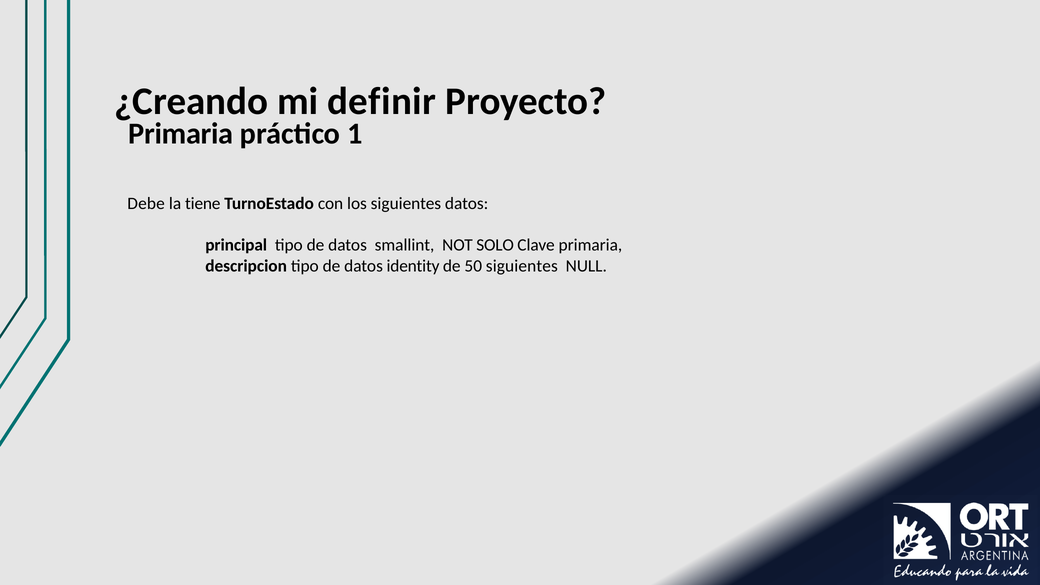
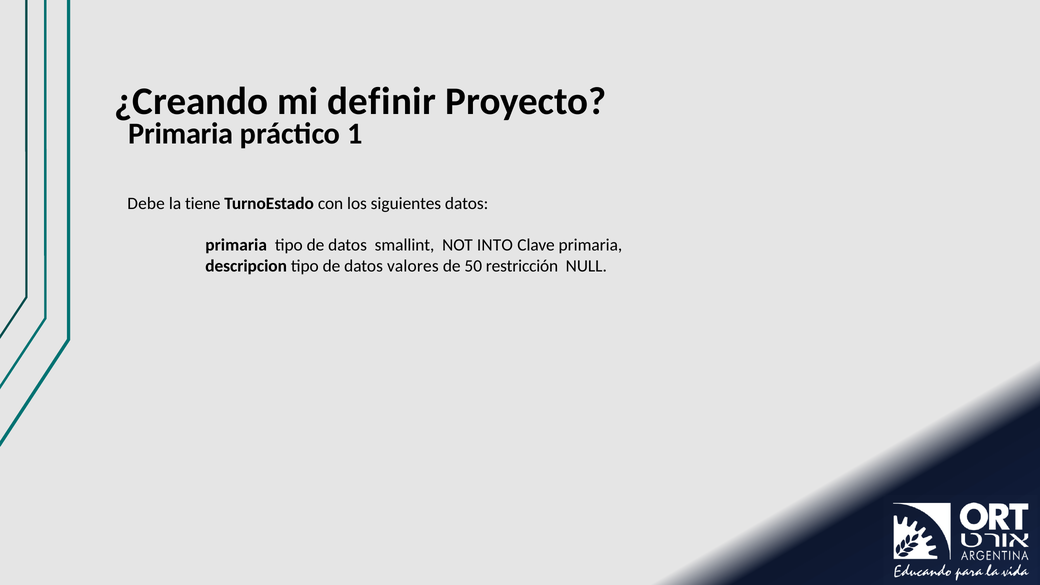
principal at (236, 245): principal -> primaria
SOLO: SOLO -> INTO
identity: identity -> valores
50 siguientes: siguientes -> restricción
